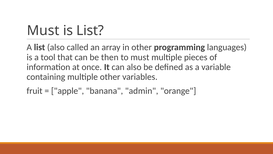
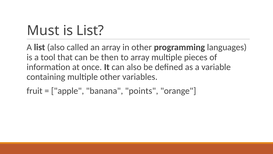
to must: must -> array
admin: admin -> points
